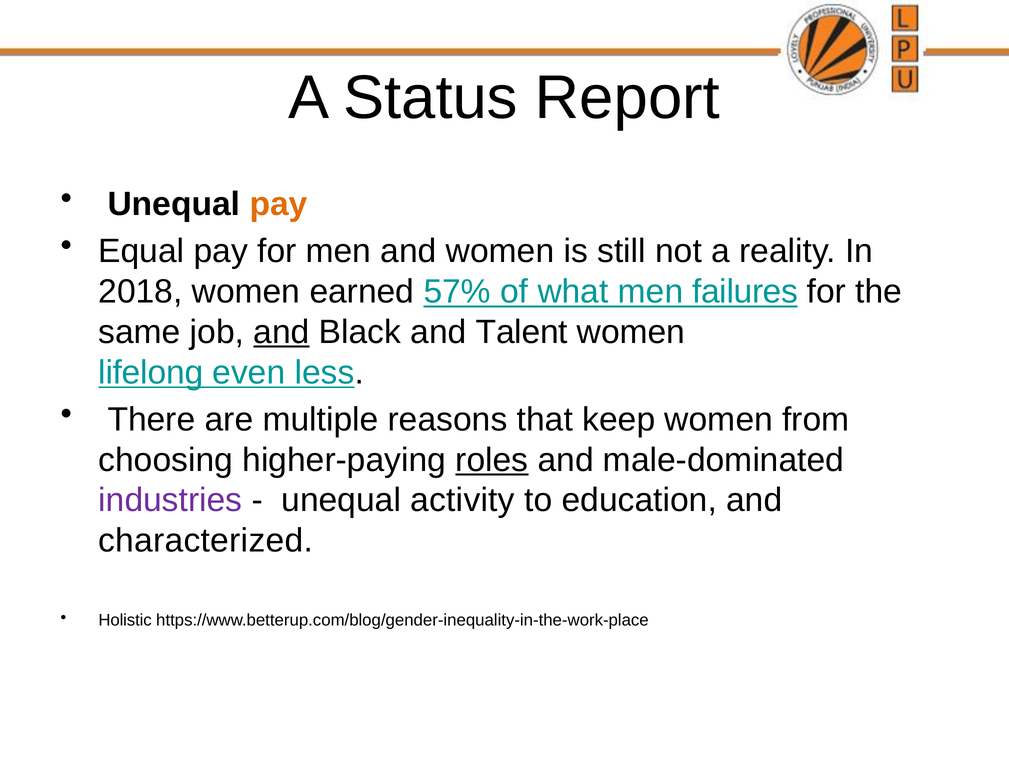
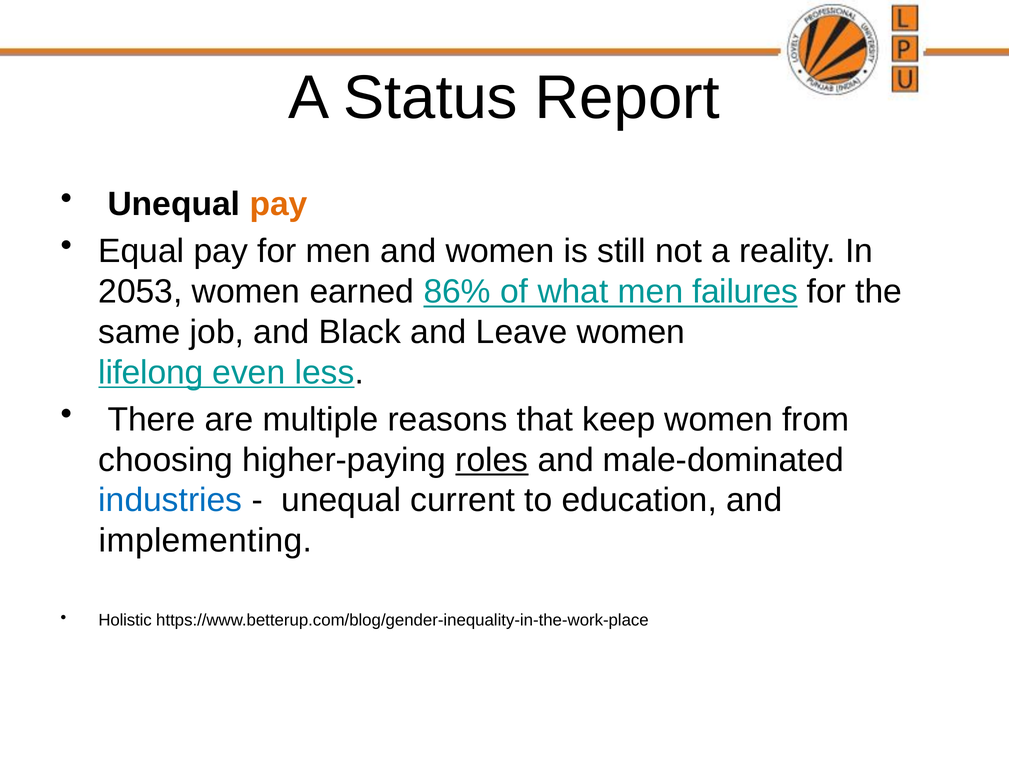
2018: 2018 -> 2053
57%: 57% -> 86%
and at (281, 332) underline: present -> none
Talent: Talent -> Leave
industries colour: purple -> blue
activity: activity -> current
characterized: characterized -> implementing
